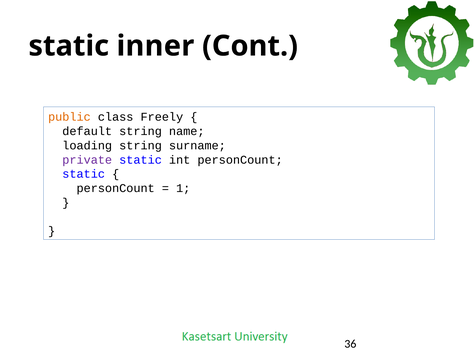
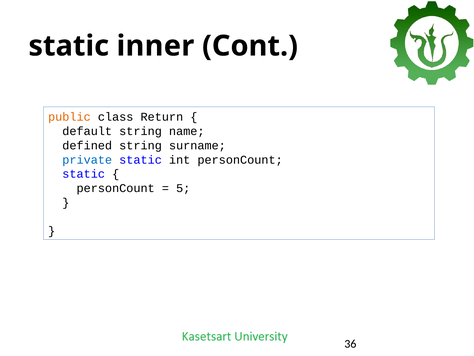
Freely: Freely -> Return
loading: loading -> defined
private colour: purple -> blue
1: 1 -> 5
